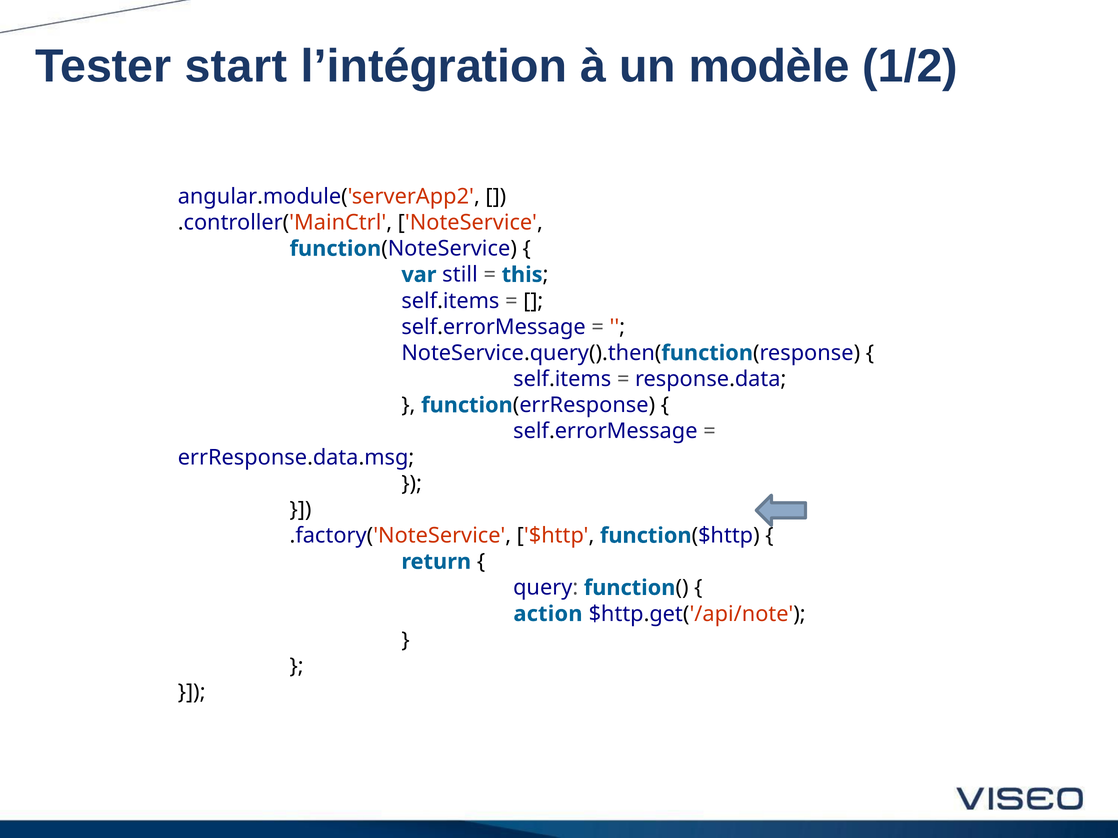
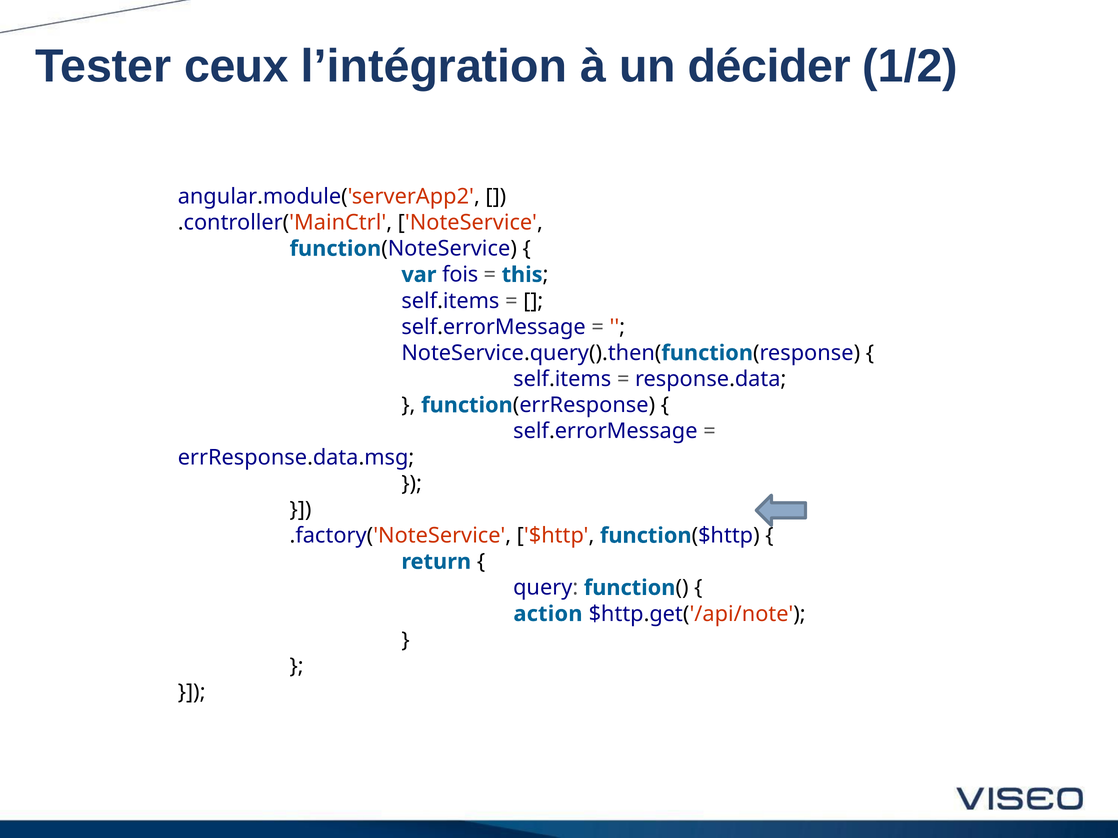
start: start -> ceux
modèle: modèle -> décider
still: still -> fois
